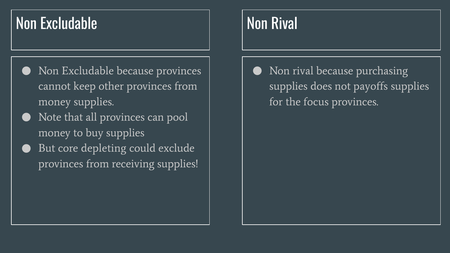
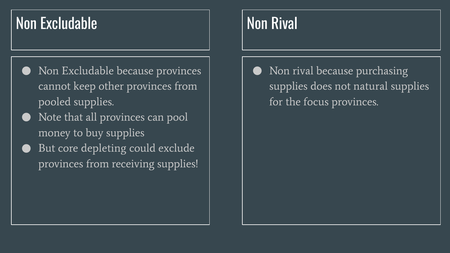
payoffs: payoffs -> natural
money at (55, 102): money -> pooled
